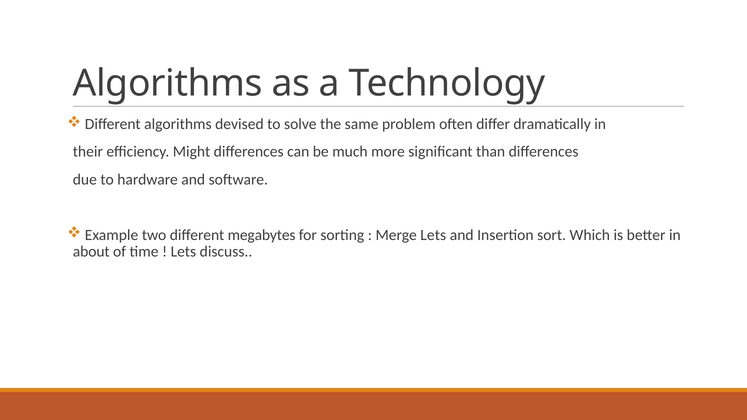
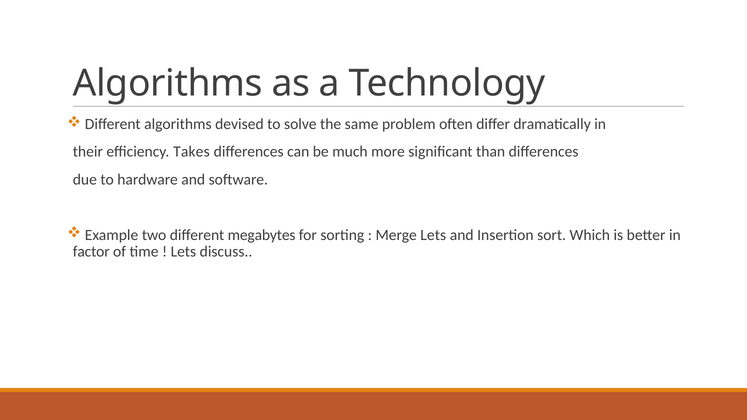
Might: Might -> Takes
about: about -> factor
